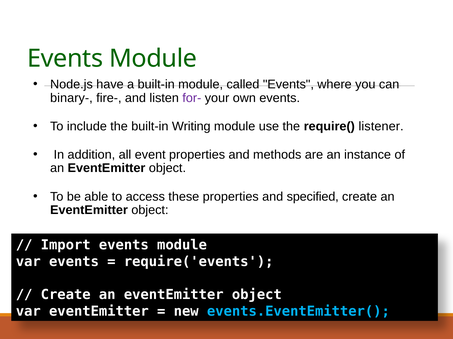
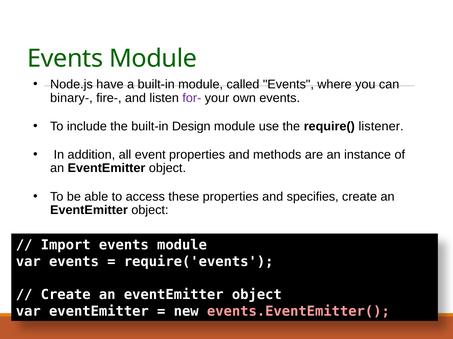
Writing: Writing -> Design
specified: specified -> specifies
events.EventEmitter( colour: light blue -> pink
